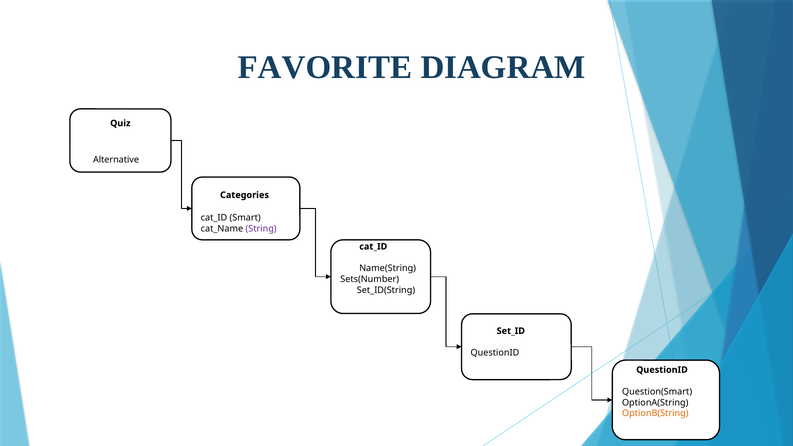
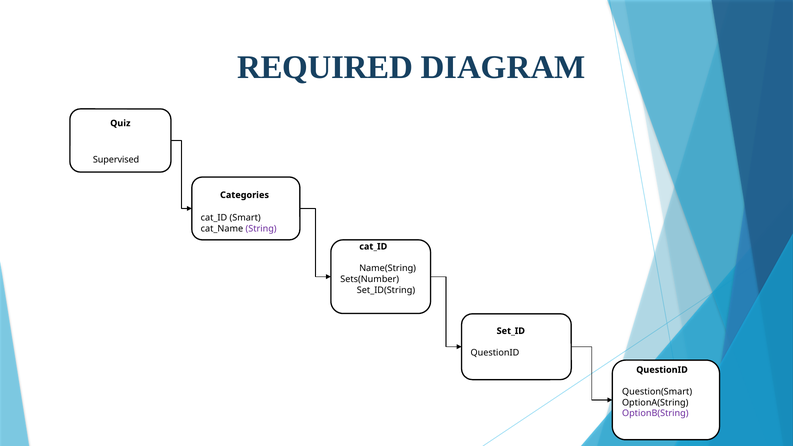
FAVORITE: FAVORITE -> REQUIRED
Alternative: Alternative -> Supervised
OptionB(String colour: orange -> purple
